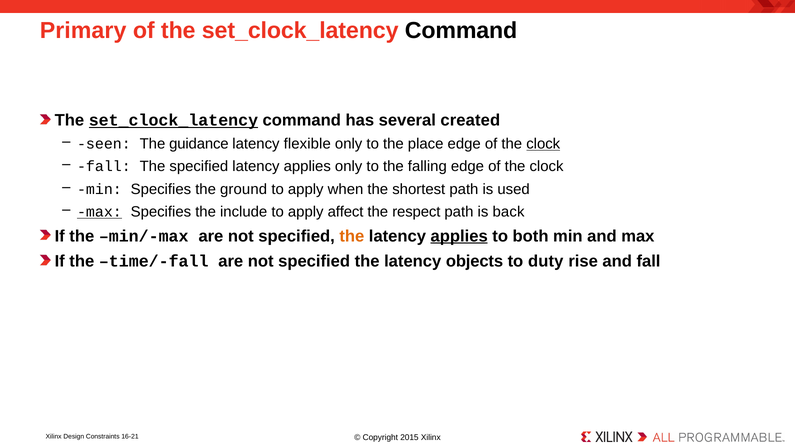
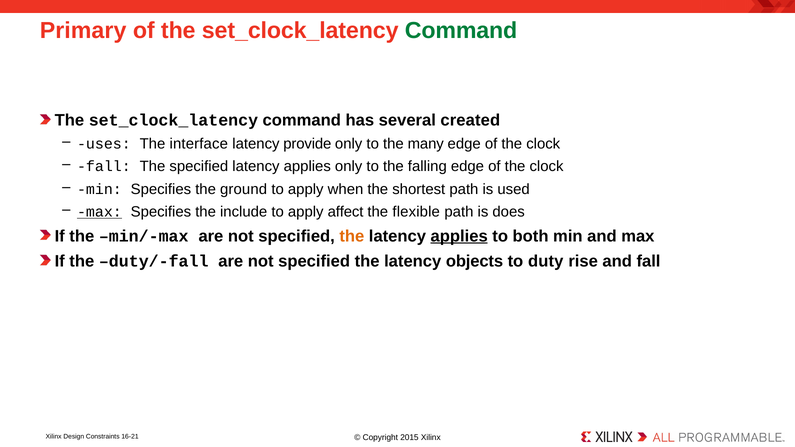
Command at (461, 31) colour: black -> green
set_clock_latency at (173, 120) underline: present -> none
seen: seen -> uses
guidance: guidance -> interface
flexible: flexible -> provide
place: place -> many
clock at (543, 144) underline: present -> none
respect: respect -> flexible
back: back -> does
time/-fall: time/-fall -> duty/-fall
